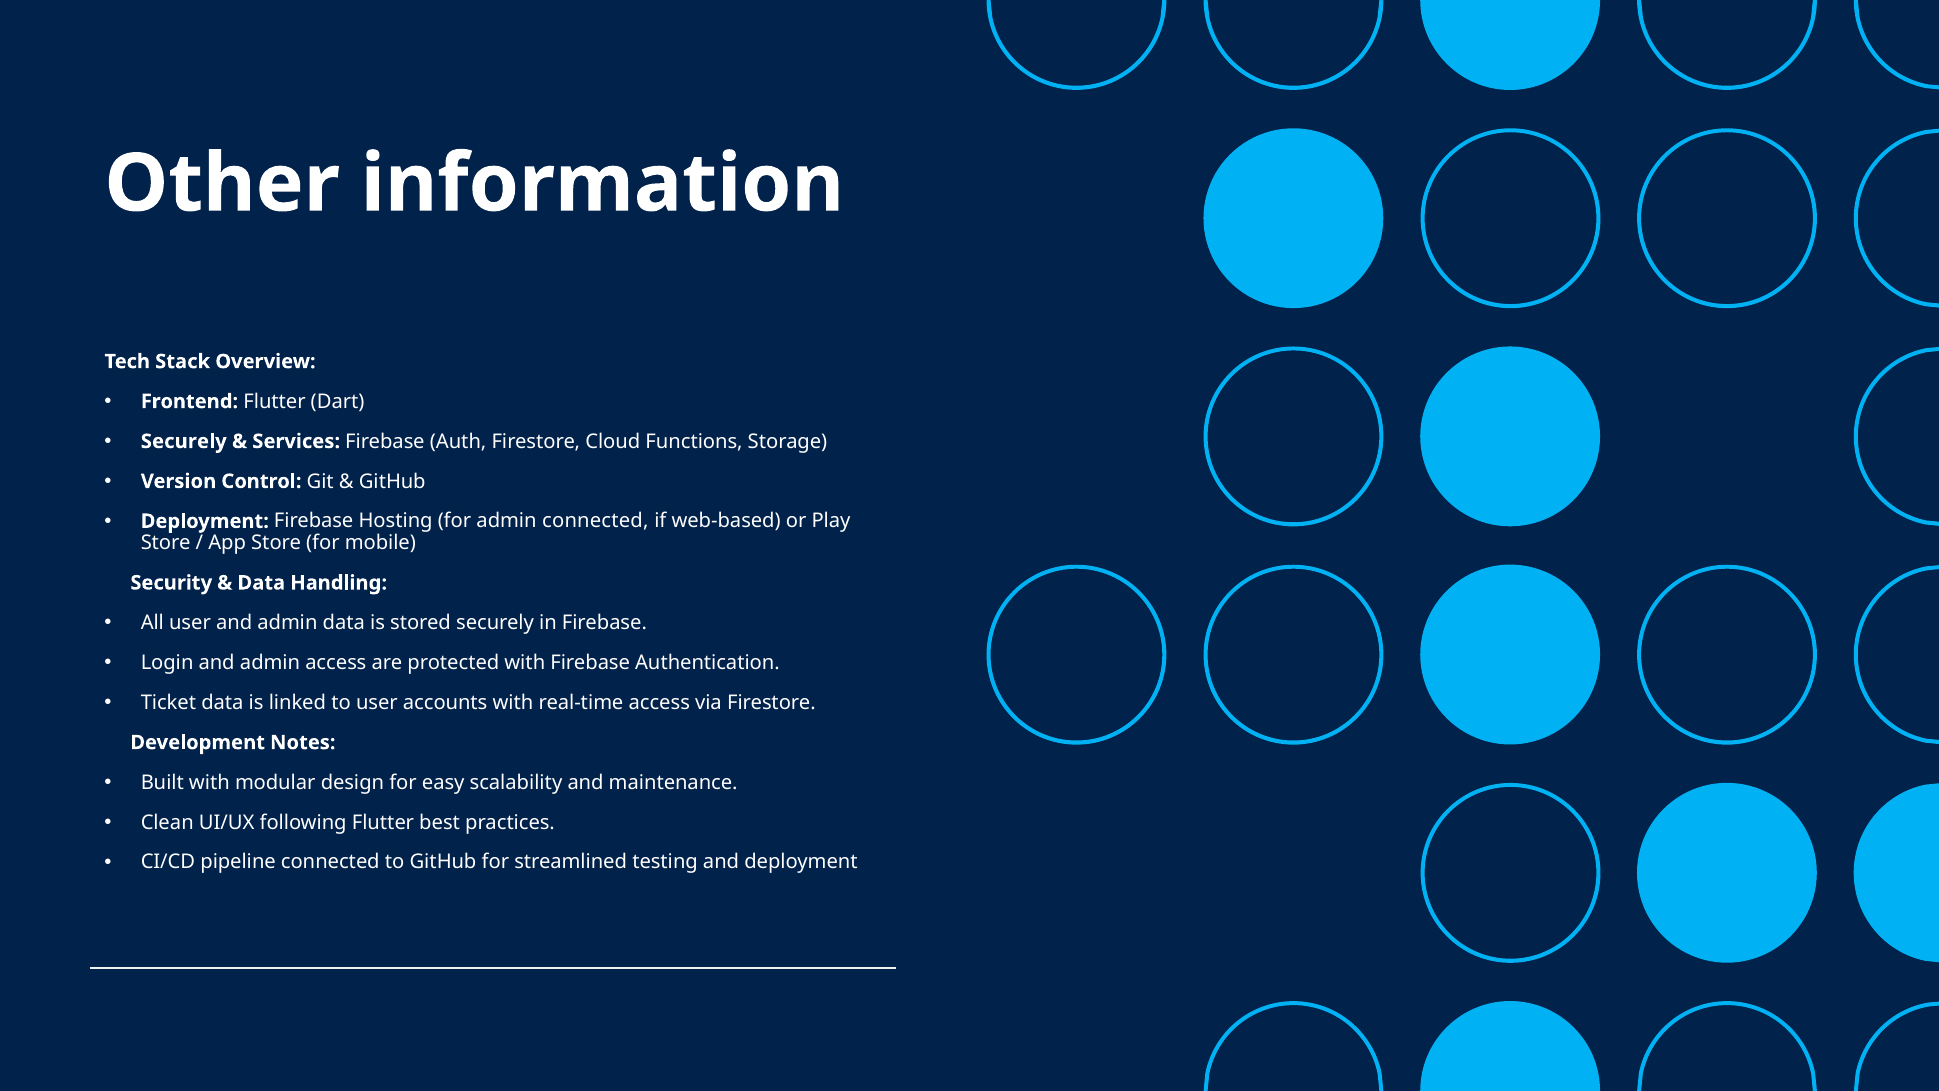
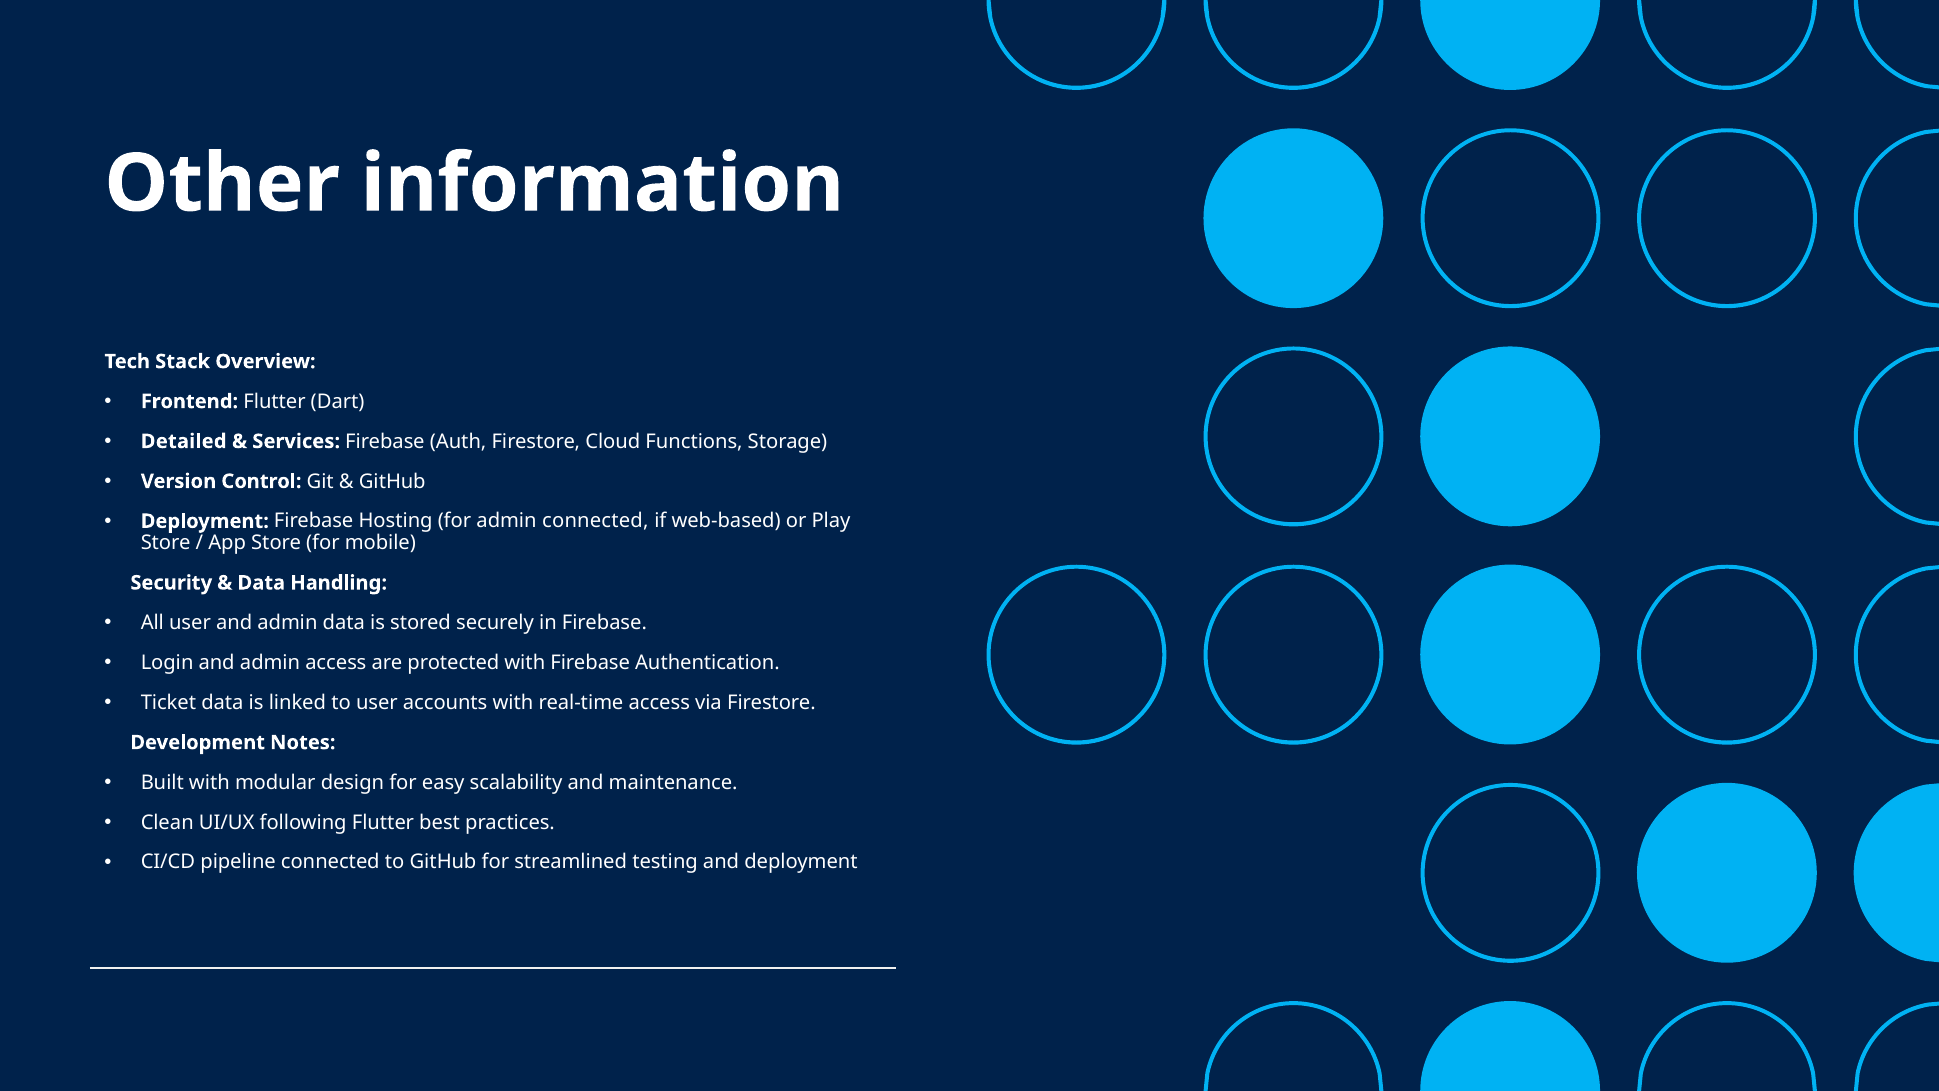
Securely at (184, 441): Securely -> Detailed
